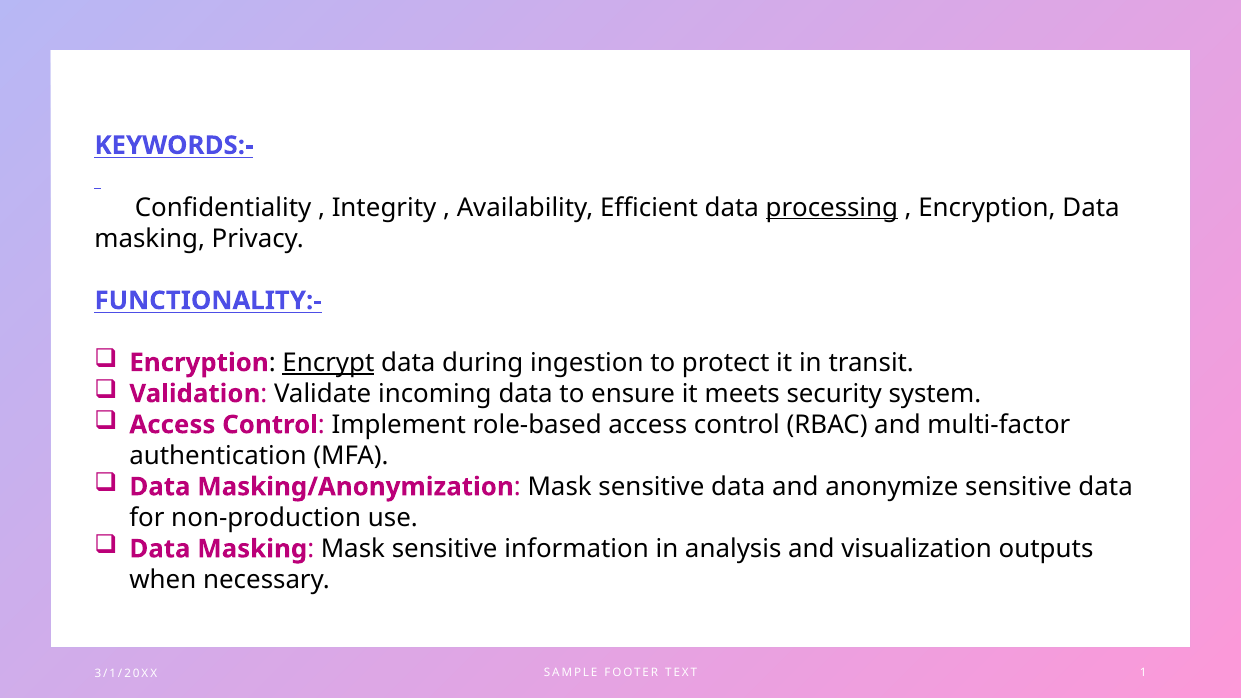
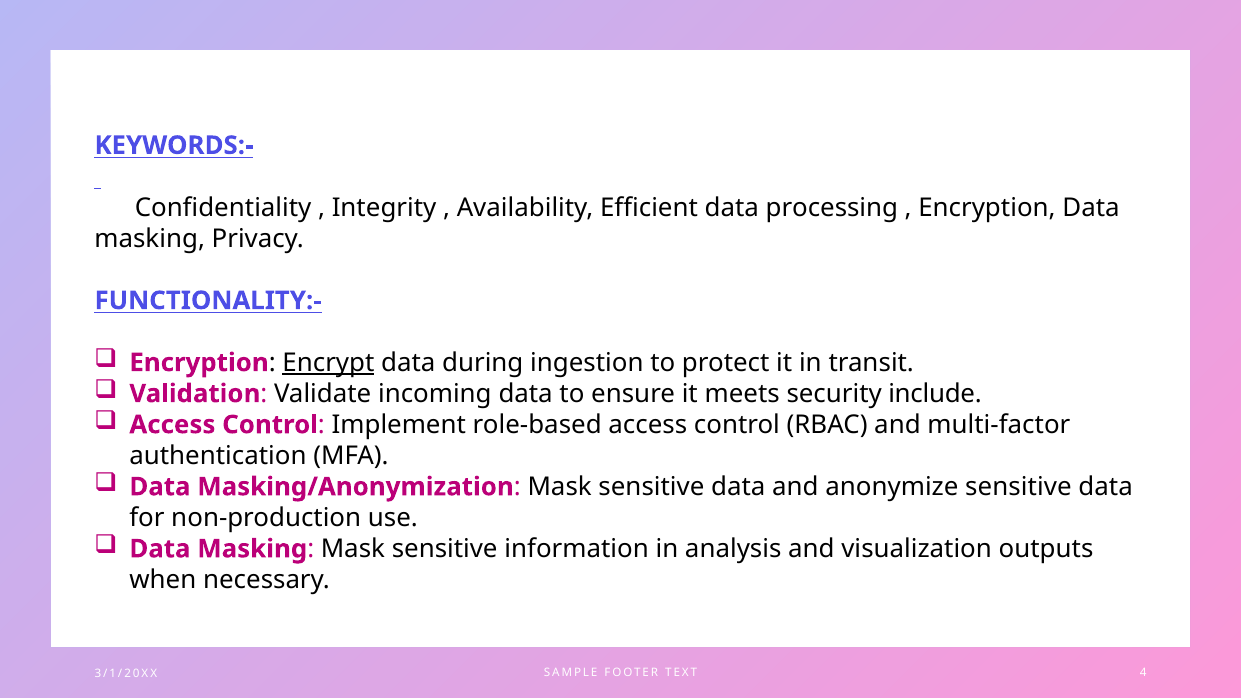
processing underline: present -> none
system: system -> include
1: 1 -> 4
